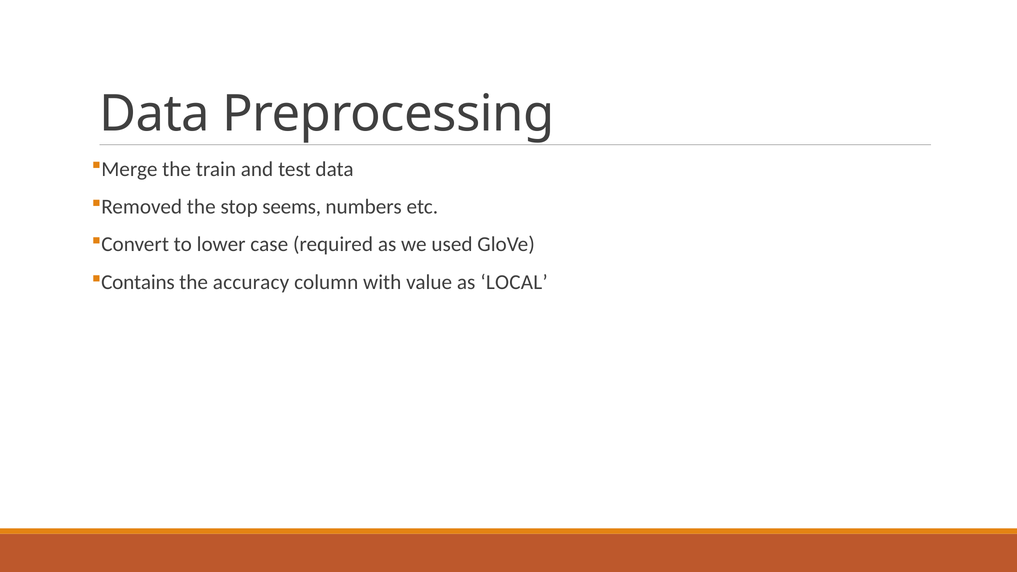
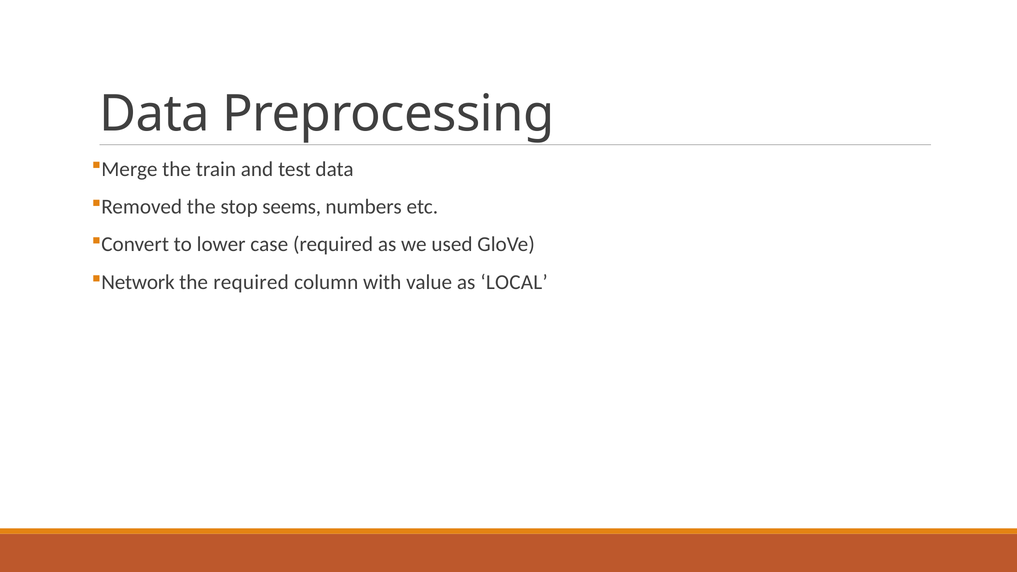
Contains: Contains -> Network
the accuracy: accuracy -> required
